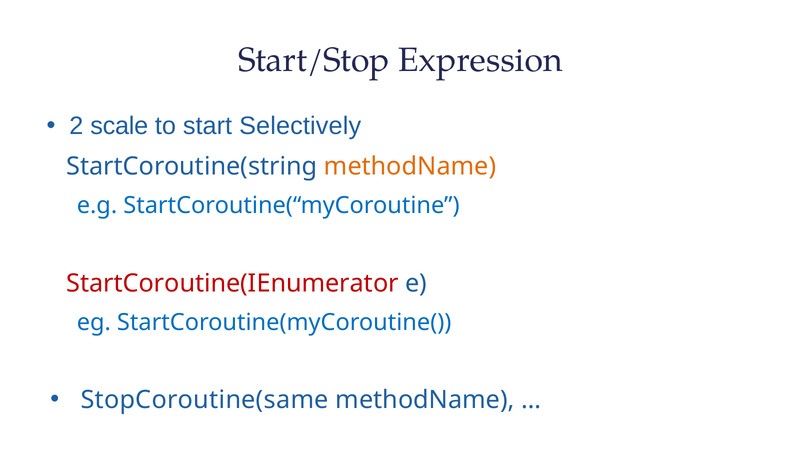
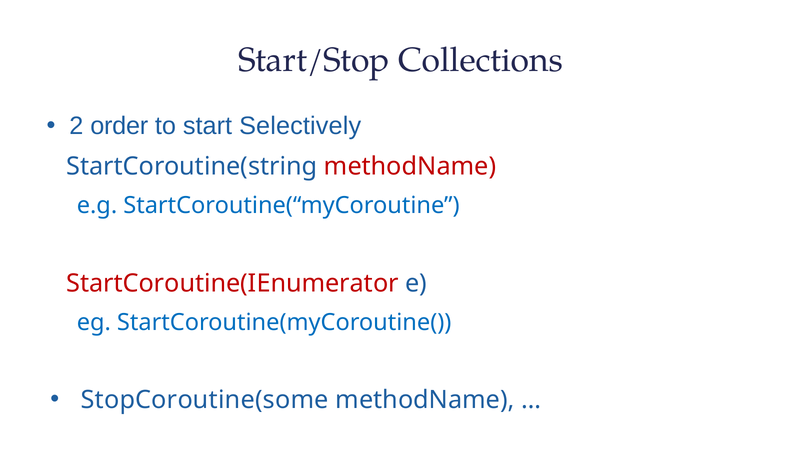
Expression: Expression -> Collections
scale: scale -> order
methodName at (410, 167) colour: orange -> red
StopCoroutine(same: StopCoroutine(same -> StopCoroutine(some
